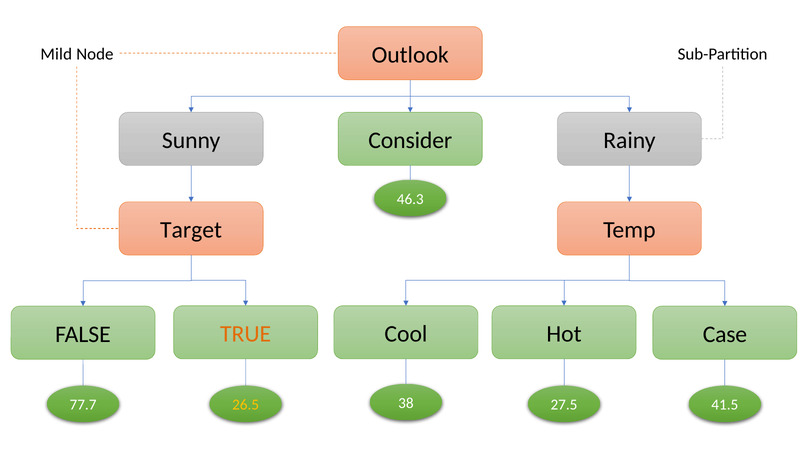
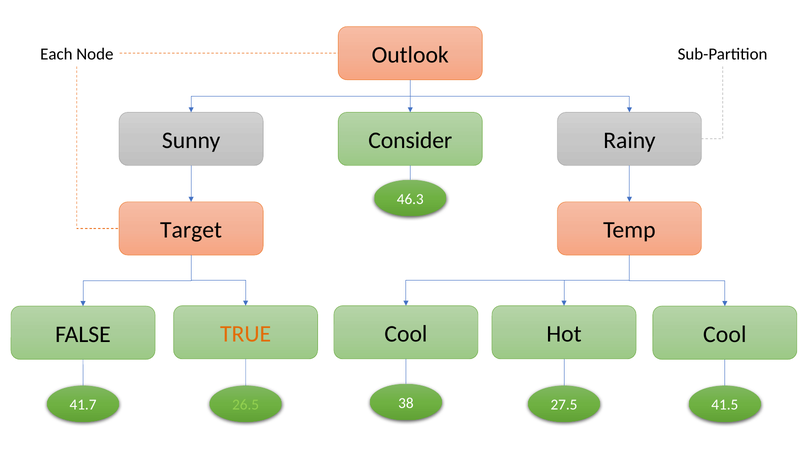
Mild: Mild -> Each
Cool Case: Case -> Cool
77.7: 77.7 -> 41.7
26.5 colour: yellow -> light green
